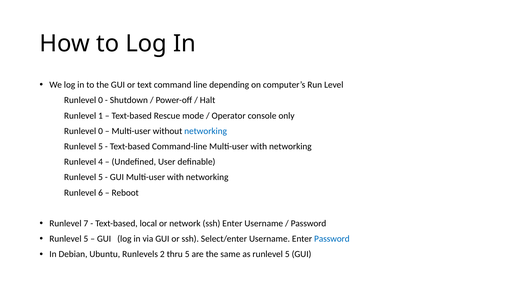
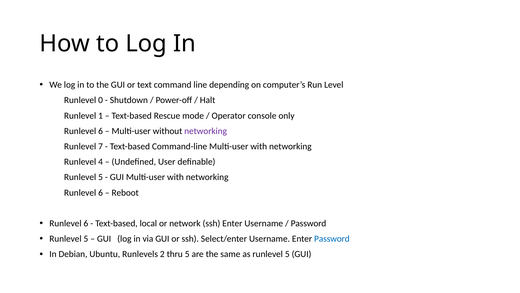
0 at (101, 131): 0 -> 6
networking at (206, 131) colour: blue -> purple
5 at (101, 146): 5 -> 7
7 at (86, 223): 7 -> 6
